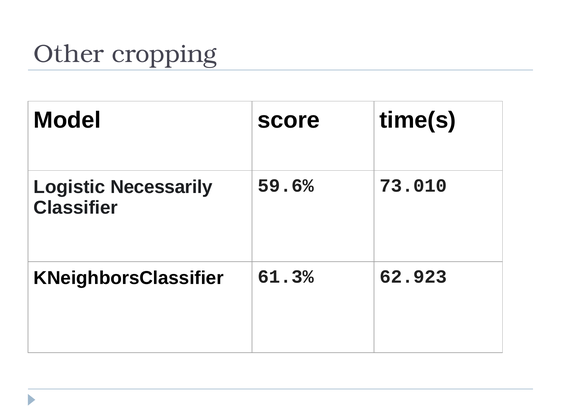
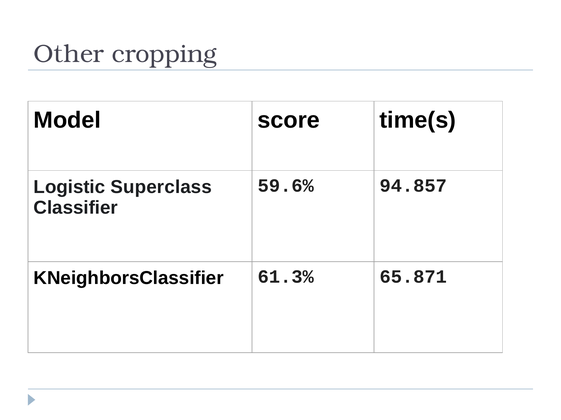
Necessarily: Necessarily -> Superclass
73.010: 73.010 -> 94.857
62.923: 62.923 -> 65.871
